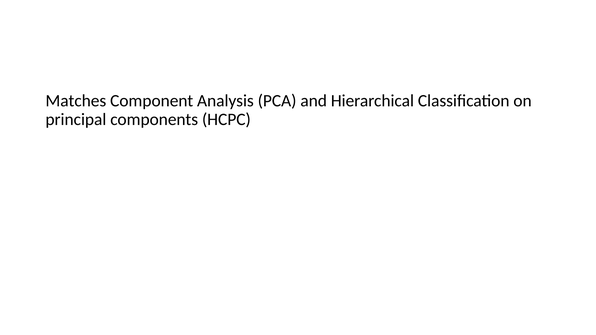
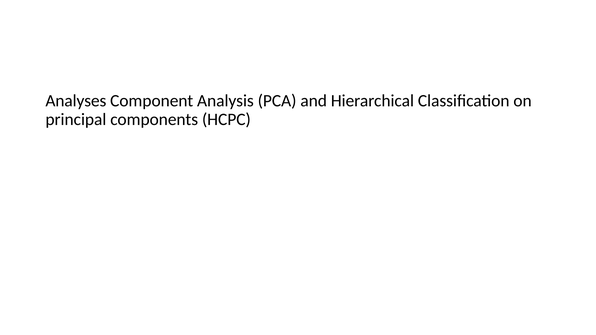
Matches: Matches -> Analyses
